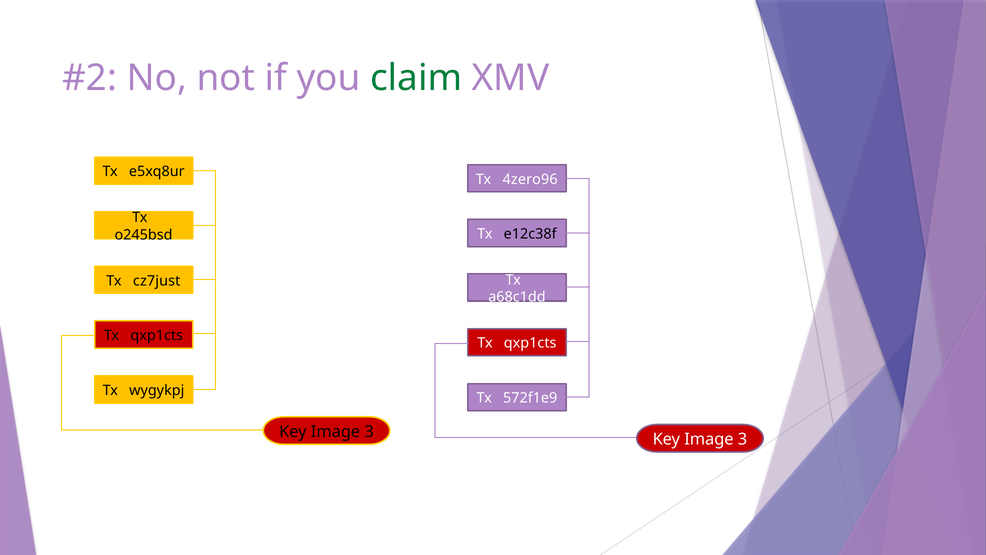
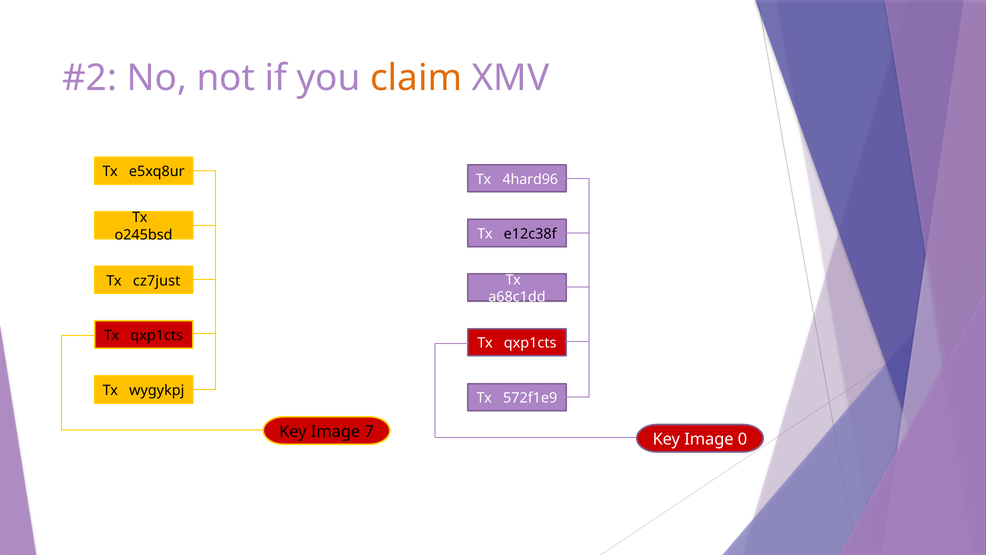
claim colour: green -> orange
4zero96: 4zero96 -> 4hard96
3 at (369, 431): 3 -> 7
3 at (742, 439): 3 -> 0
